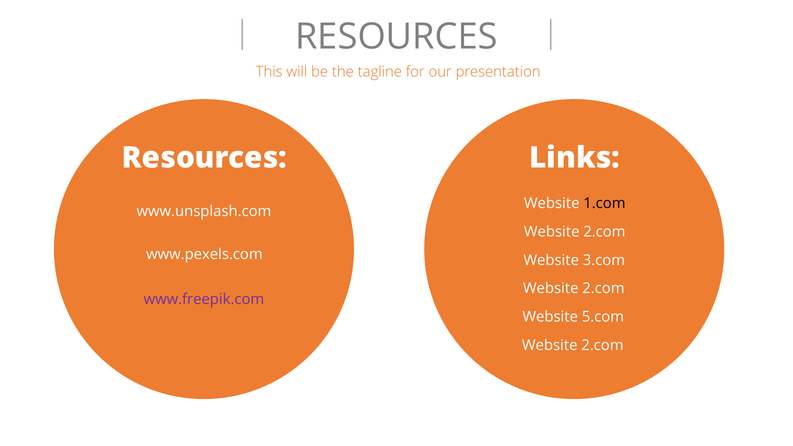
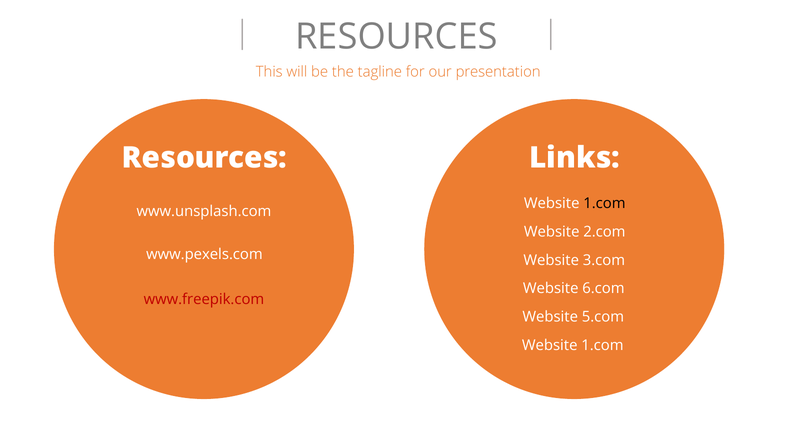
2.com at (603, 289): 2.com -> 6.com
www.freepik.com colour: purple -> red
2.com at (602, 345): 2.com -> 1.com
